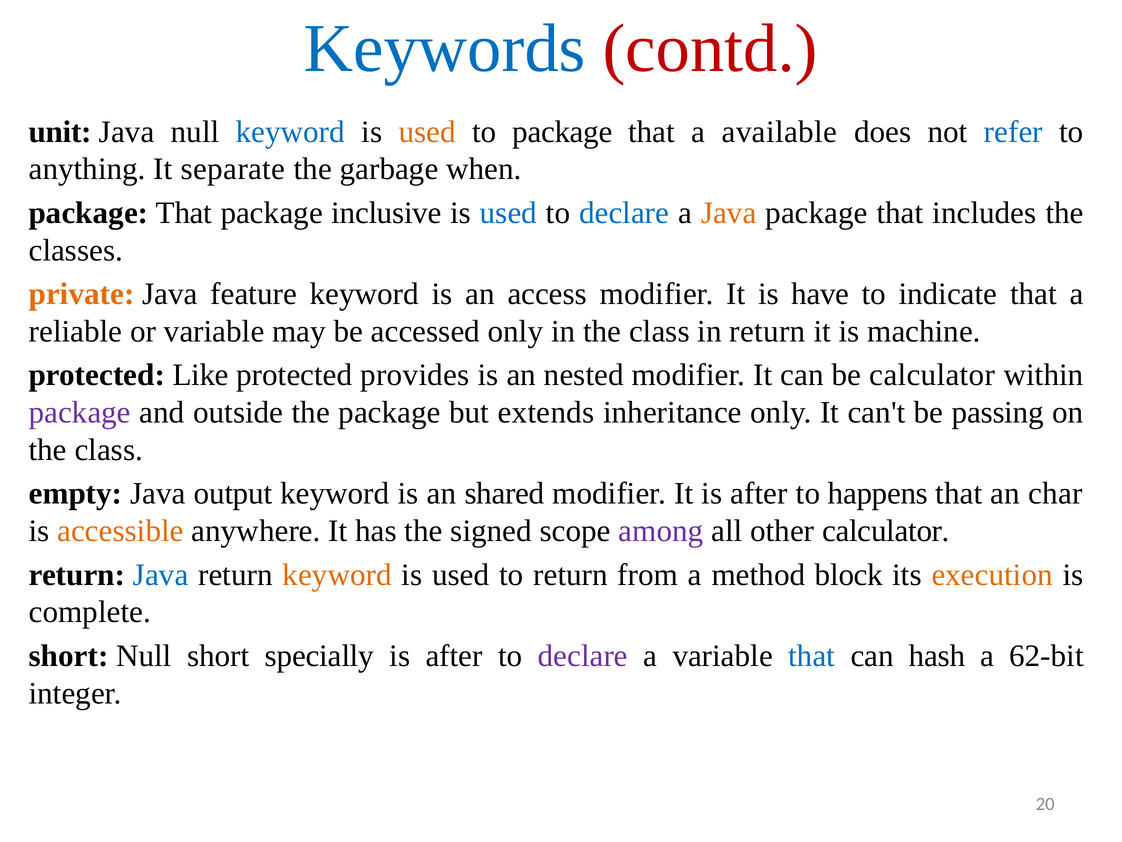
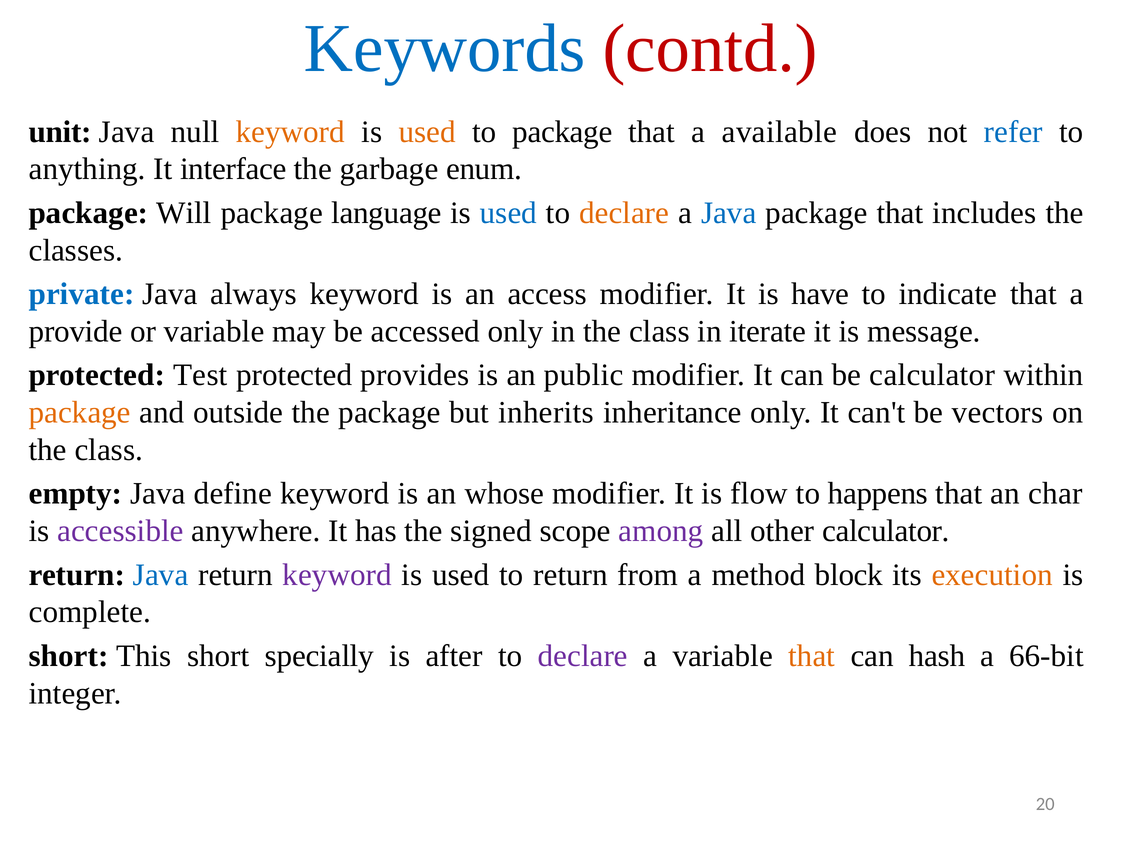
keyword at (290, 132) colour: blue -> orange
separate: separate -> interface
when: when -> enum
That at (184, 213): That -> Will
inclusive: inclusive -> language
declare at (624, 213) colour: blue -> orange
Java at (729, 213) colour: orange -> blue
private colour: orange -> blue
feature: feature -> always
reliable: reliable -> provide
in return: return -> iterate
machine: machine -> message
Like: Like -> Test
nested: nested -> public
package at (80, 412) colour: purple -> orange
extends: extends -> inherits
passing: passing -> vectors
output: output -> define
shared: shared -> whose
It is after: after -> flow
accessible colour: orange -> purple
keyword at (337, 574) colour: orange -> purple
short Null: Null -> This
that at (812, 655) colour: blue -> orange
62-bit: 62-bit -> 66-bit
